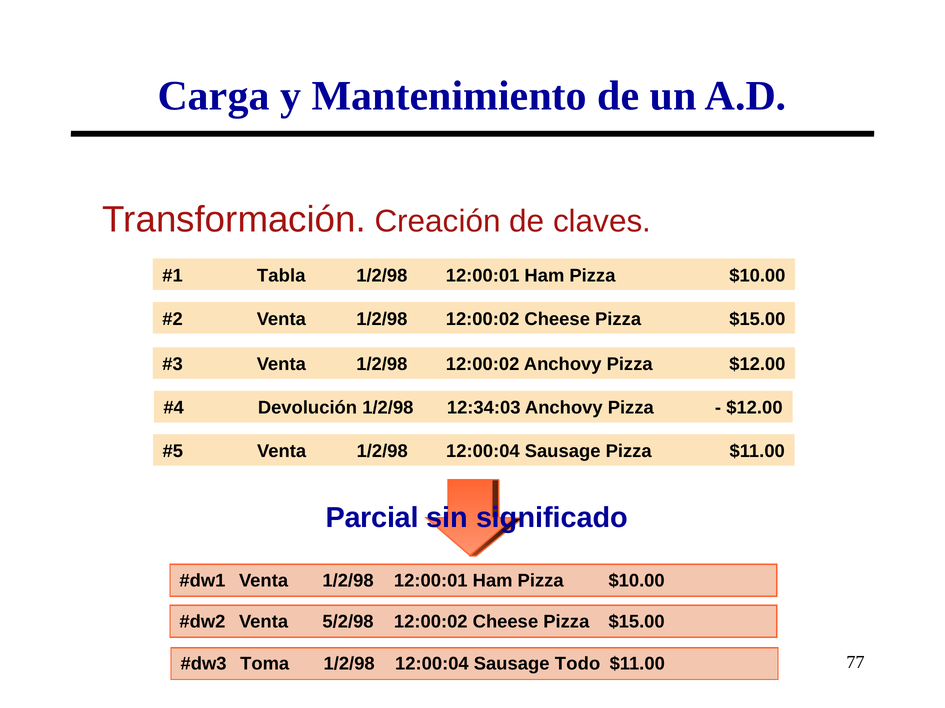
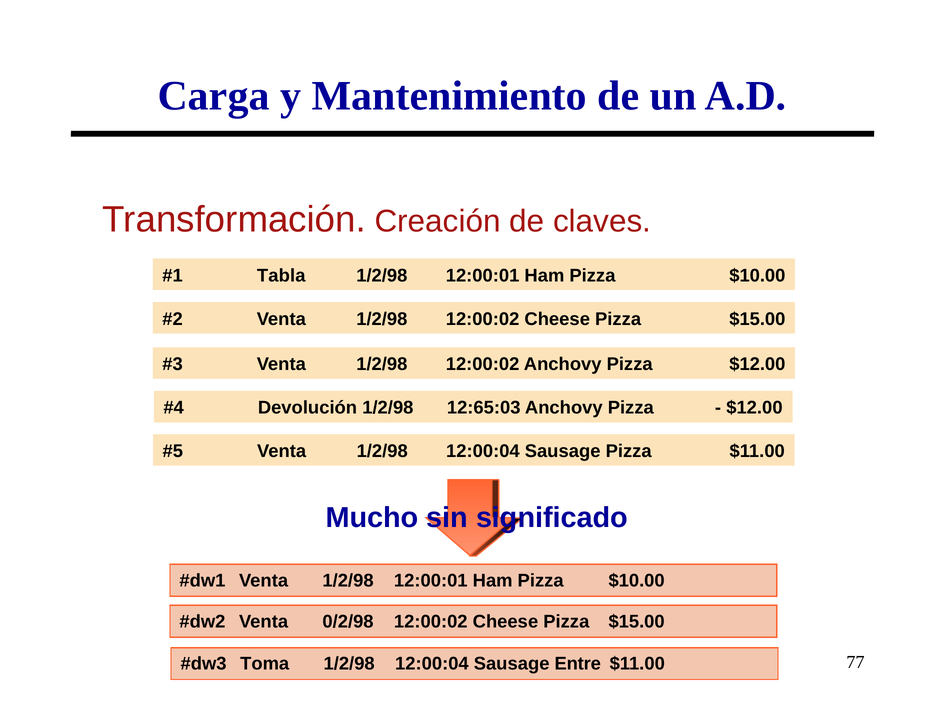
12:34:03: 12:34:03 -> 12:65:03
Parcial: Parcial -> Mucho
5/2/98: 5/2/98 -> 0/2/98
Todo: Todo -> Entre
